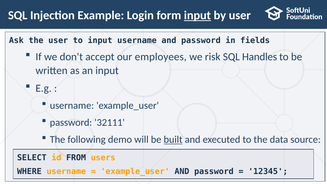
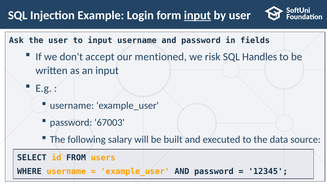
employees: employees -> mentioned
32111: 32111 -> 67003
demo: demo -> salary
built underline: present -> none
